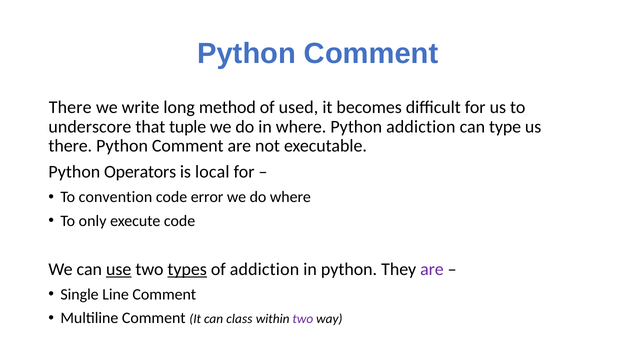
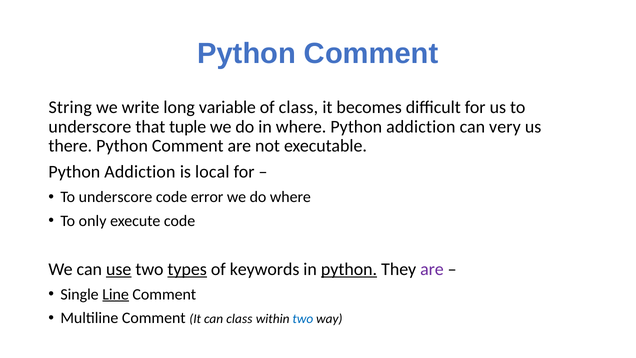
There at (70, 107): There -> String
method: method -> variable
of used: used -> class
type: type -> very
Operators at (140, 172): Operators -> Addiction
convention at (115, 197): convention -> underscore
of addiction: addiction -> keywords
python at (349, 269) underline: none -> present
Line underline: none -> present
two at (303, 319) colour: purple -> blue
